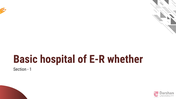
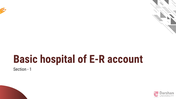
whether: whether -> account
